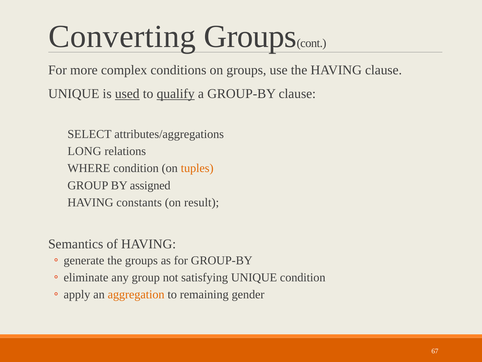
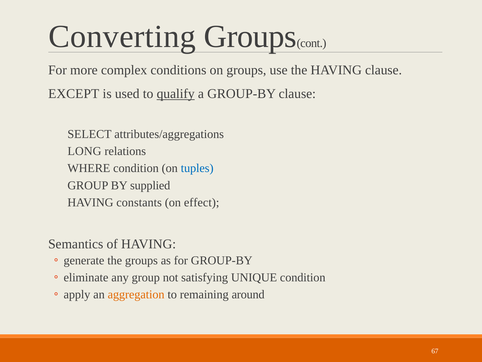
UNIQUE at (74, 94): UNIQUE -> EXCEPT
used underline: present -> none
tuples colour: orange -> blue
assigned: assigned -> supplied
result: result -> effect
gender: gender -> around
